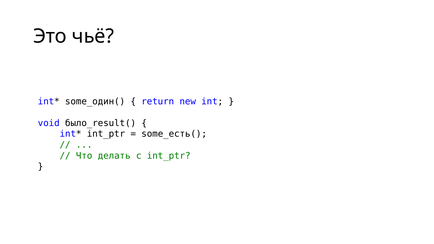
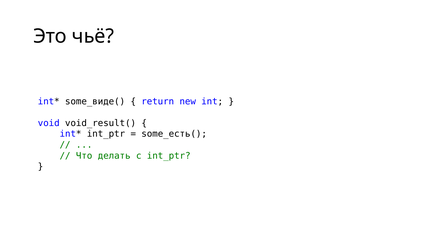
some_один(: some_один( -> some_виде(
было_result(: было_result( -> void_result(
